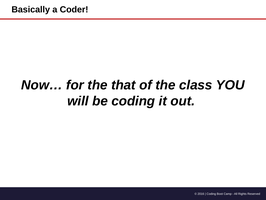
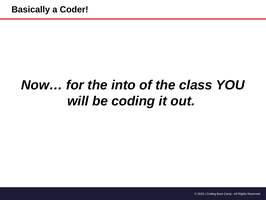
that: that -> into
